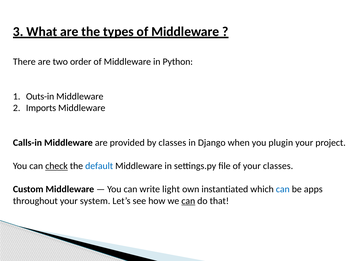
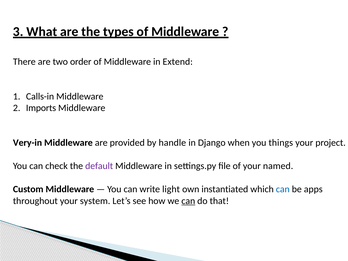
Python: Python -> Extend
Outs-in: Outs-in -> Calls-in
Calls-in: Calls-in -> Very-in
by classes: classes -> handle
plugin: plugin -> things
check underline: present -> none
default colour: blue -> purple
your classes: classes -> named
